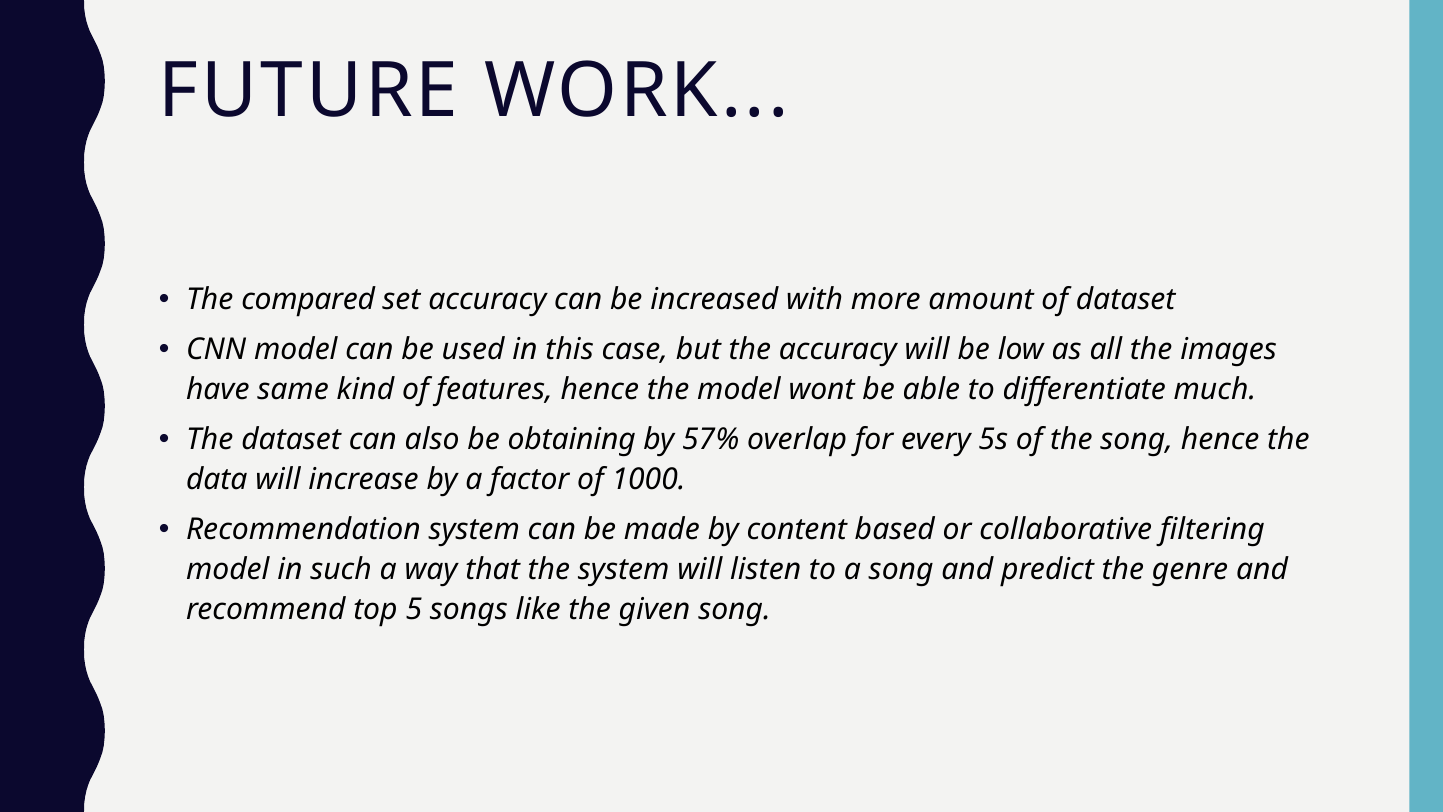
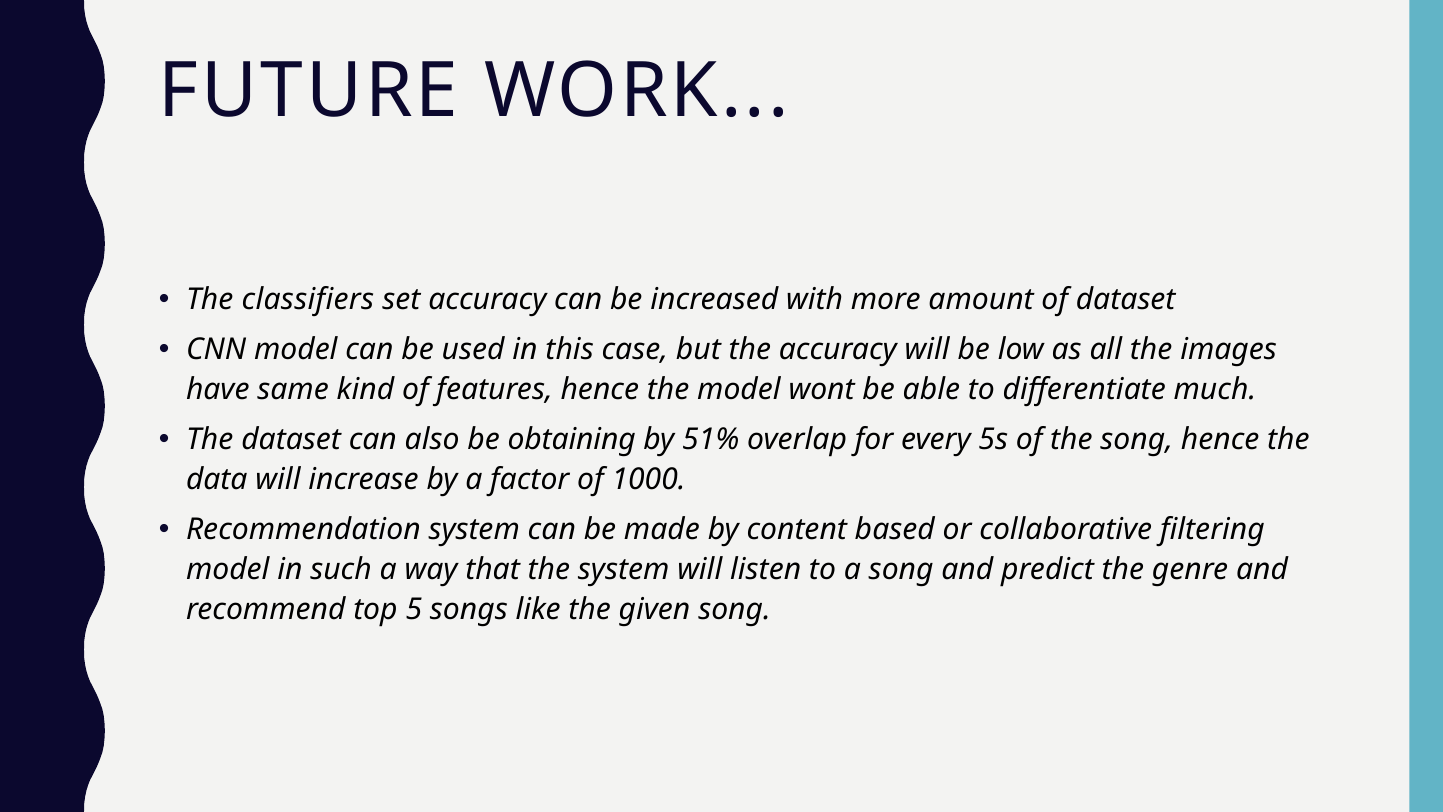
compared: compared -> classifiers
57%: 57% -> 51%
